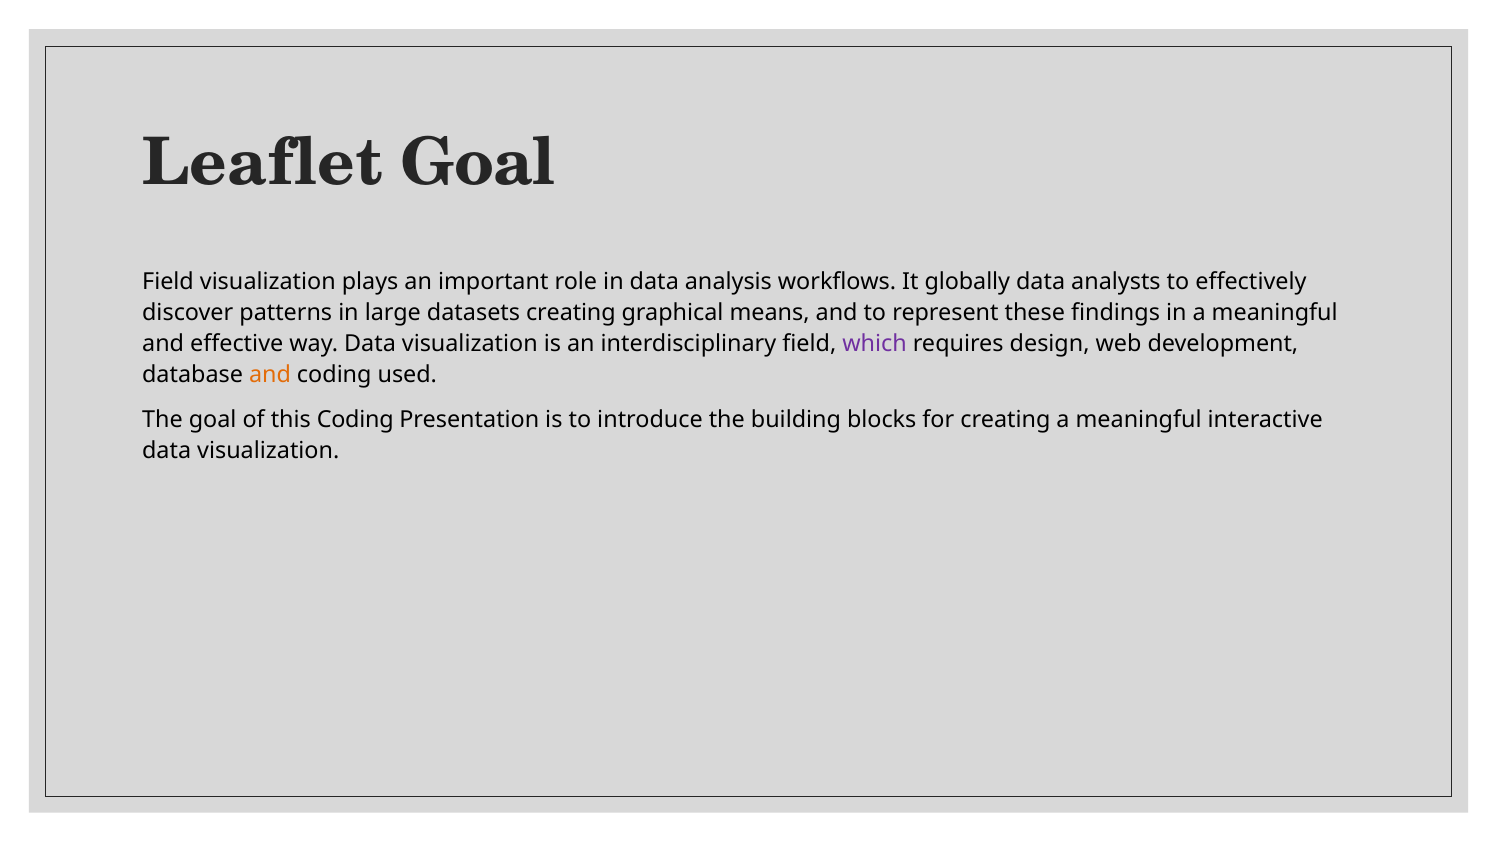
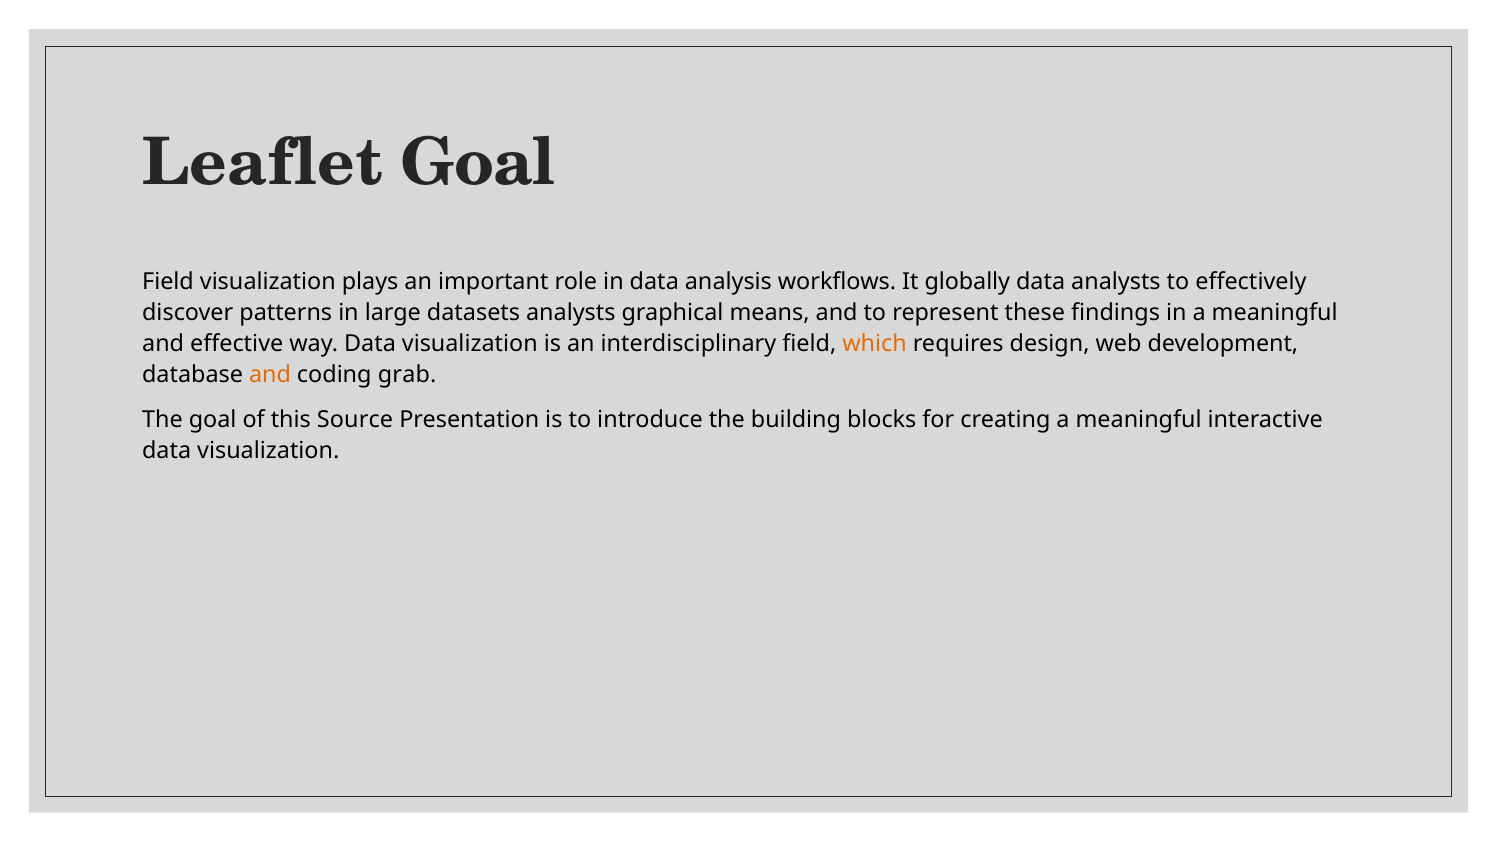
datasets creating: creating -> analysts
which colour: purple -> orange
used: used -> grab
this Coding: Coding -> Source
